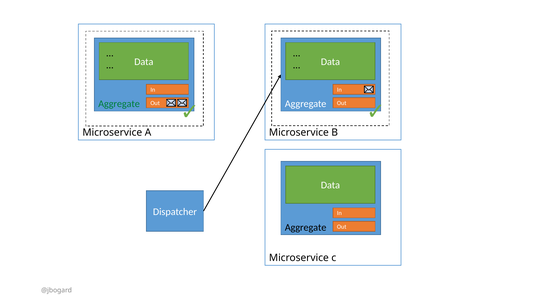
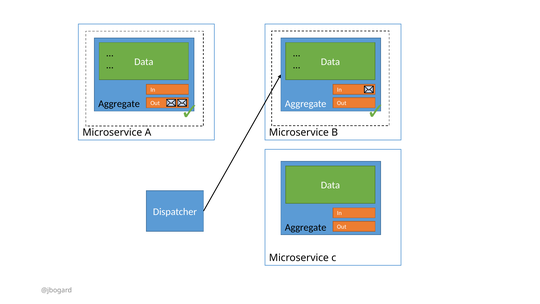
Aggregate at (119, 104) colour: green -> black
